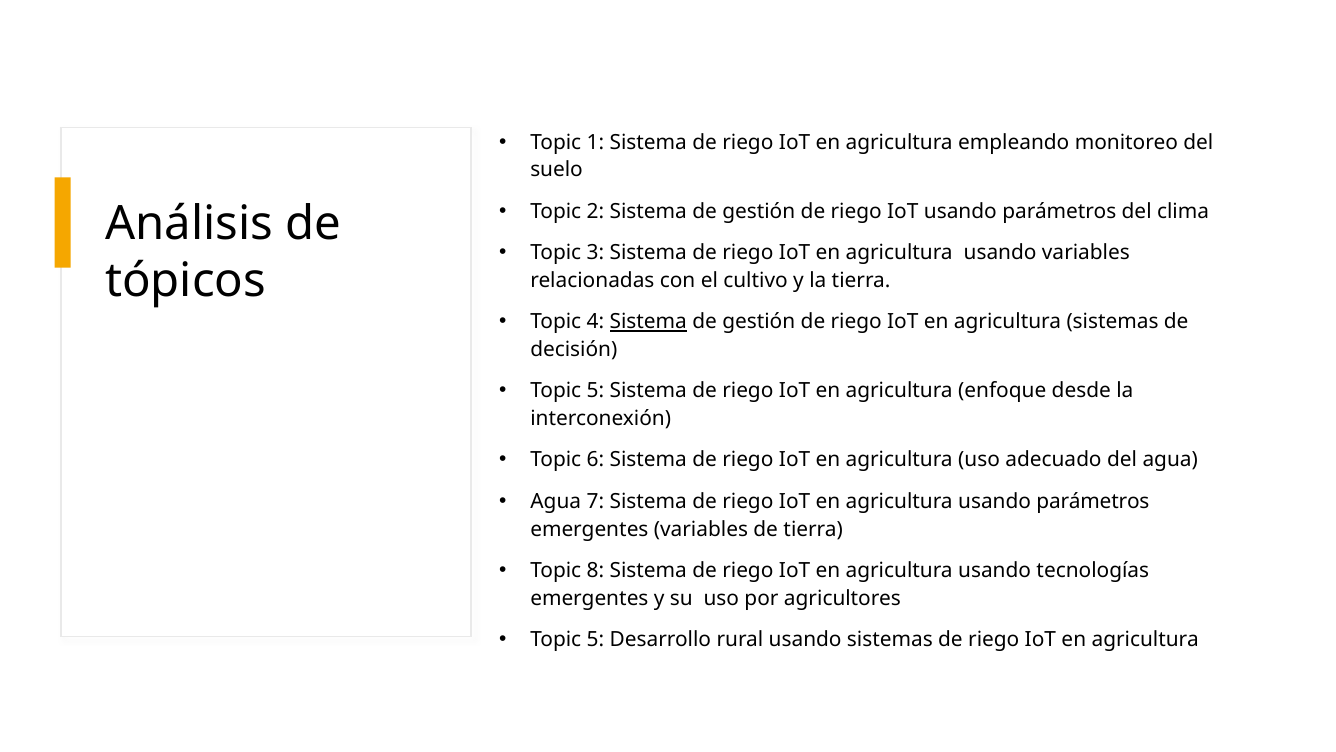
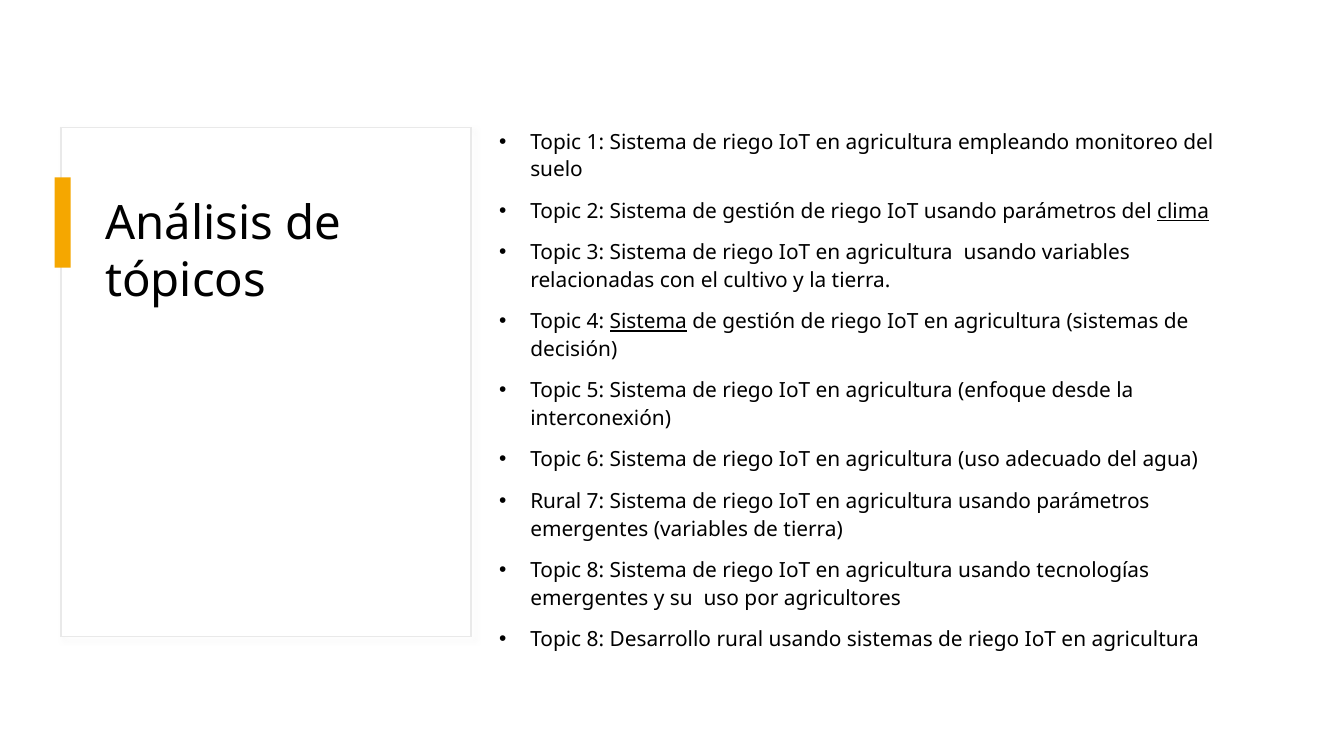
clima underline: none -> present
Agua at (556, 501): Agua -> Rural
5 at (595, 639): 5 -> 8
